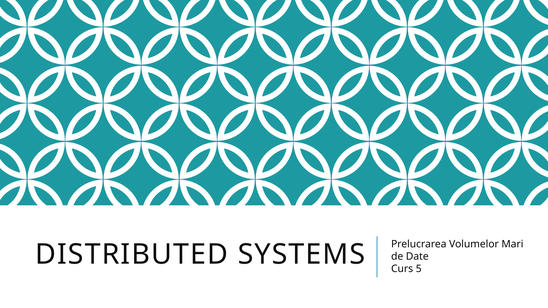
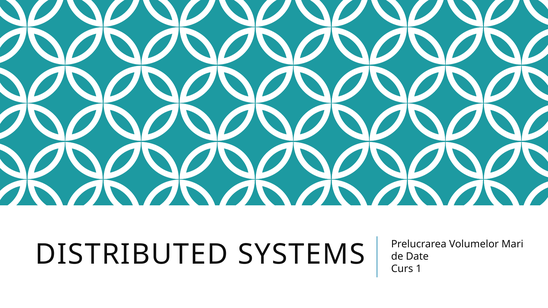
5: 5 -> 1
